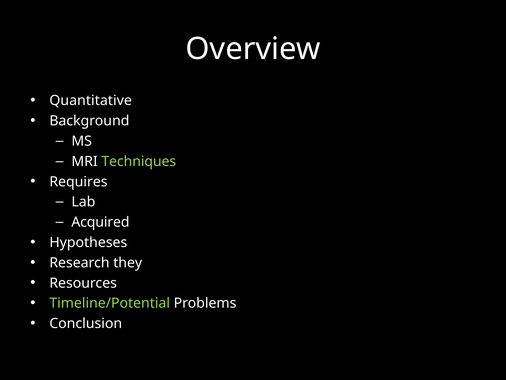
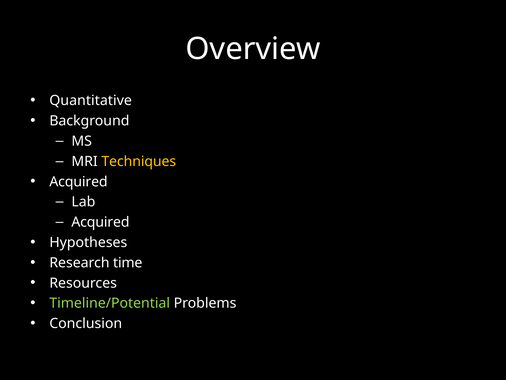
Techniques colour: light green -> yellow
Requires at (78, 181): Requires -> Acquired
they: they -> time
